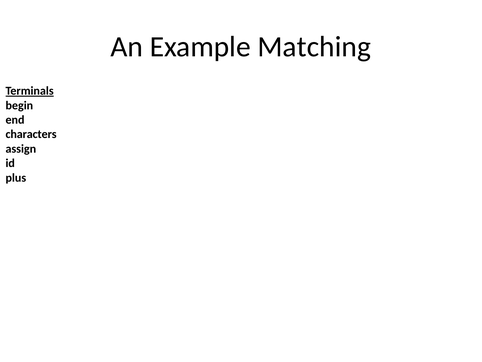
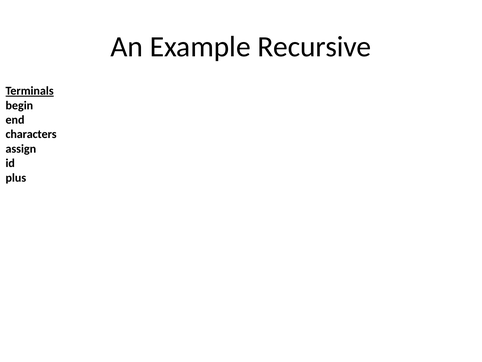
Matching: Matching -> Recursive
